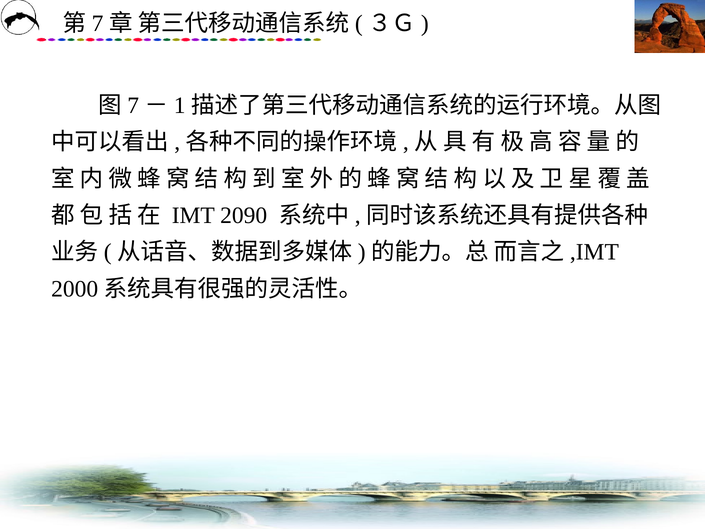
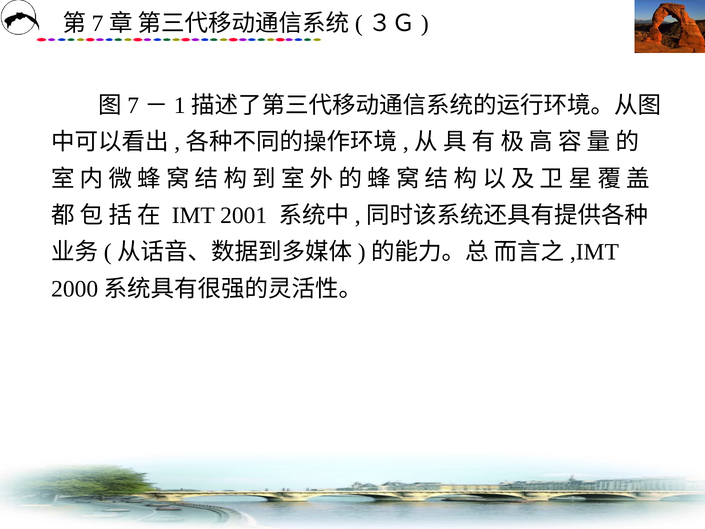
2090: 2090 -> 2001
